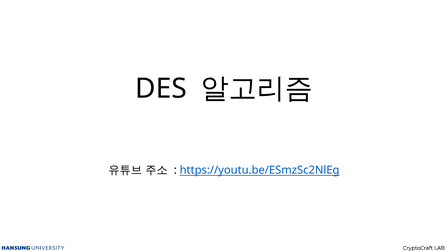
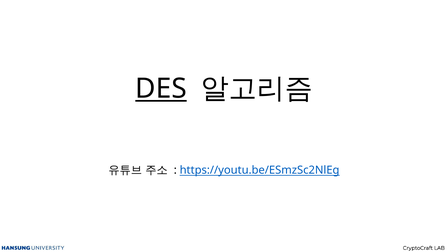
DES underline: none -> present
